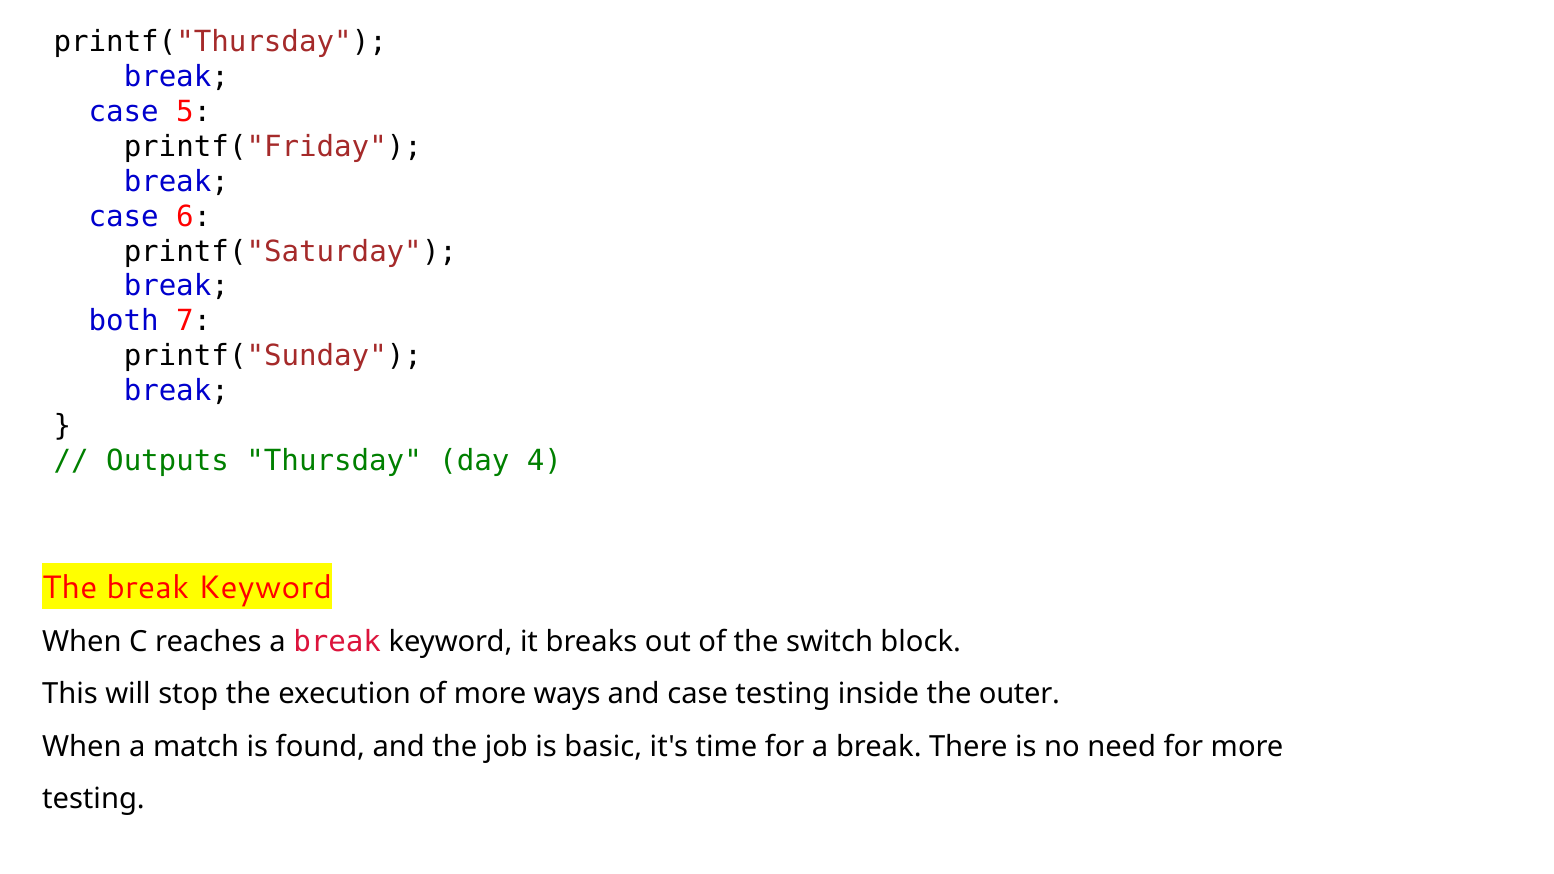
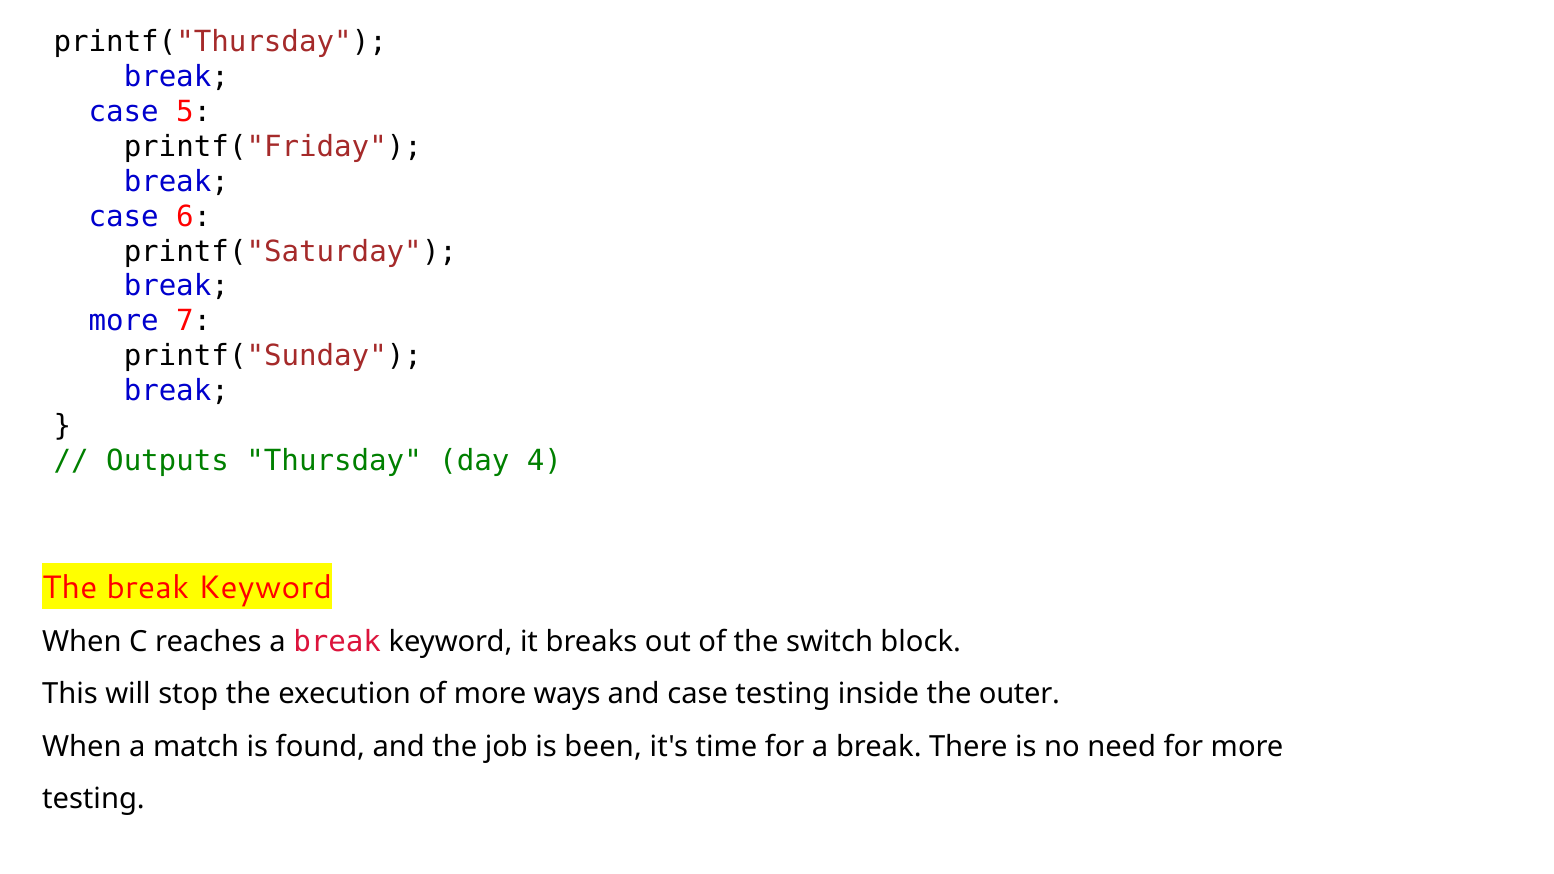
both at (124, 321): both -> more
basic: basic -> been
